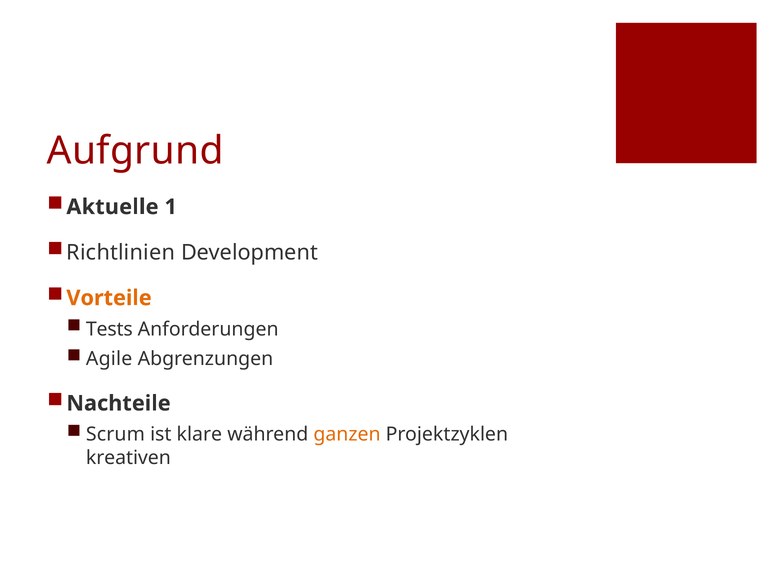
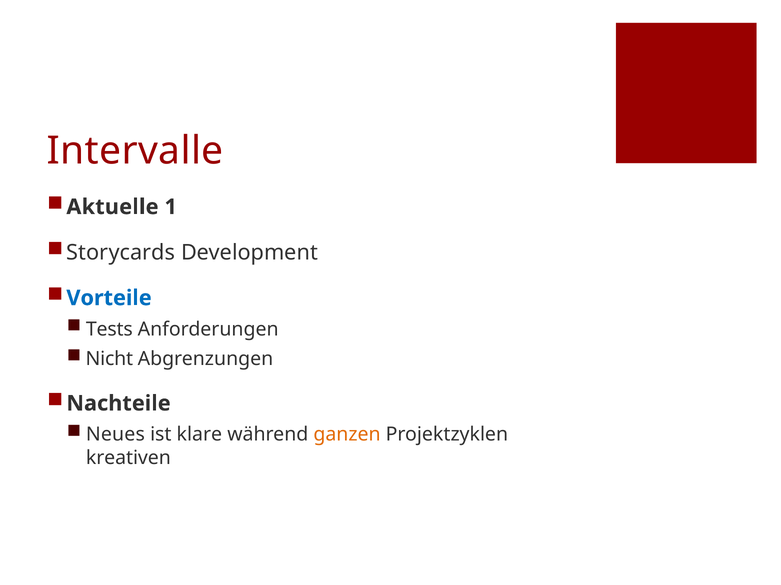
Aufgrund: Aufgrund -> Intervalle
Richtlinien: Richtlinien -> Storycards
Vorteile colour: orange -> blue
Agile: Agile -> Nicht
Scrum: Scrum -> Neues
